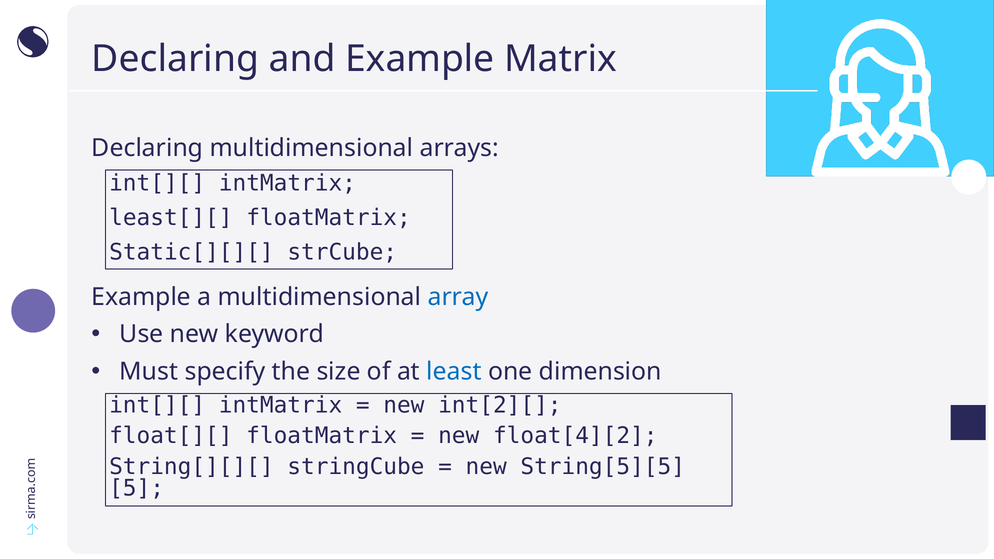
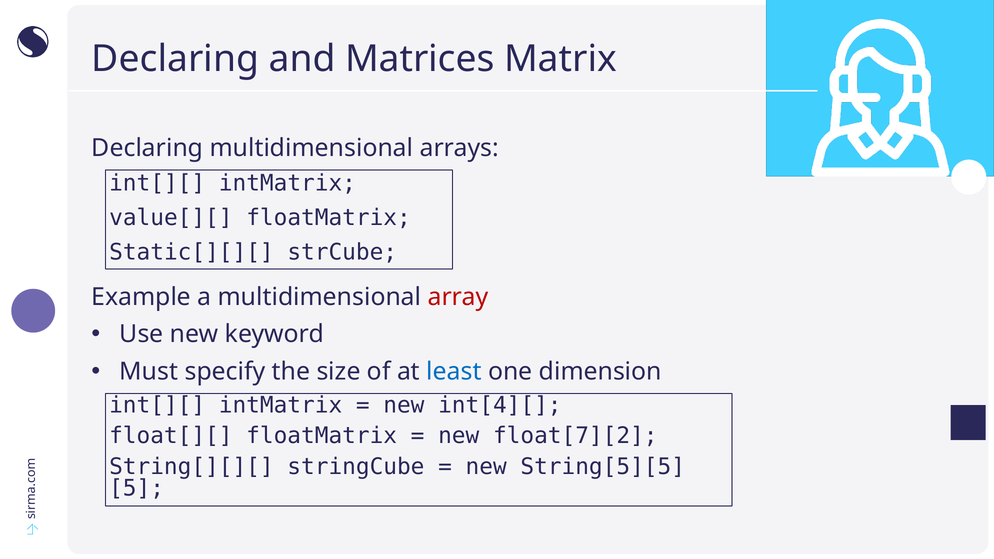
and Example: Example -> Matrices
least[][: least[][ -> value[][
array colour: blue -> red
int[2][: int[2][ -> int[4][
float[4][2: float[4][2 -> float[7][2
